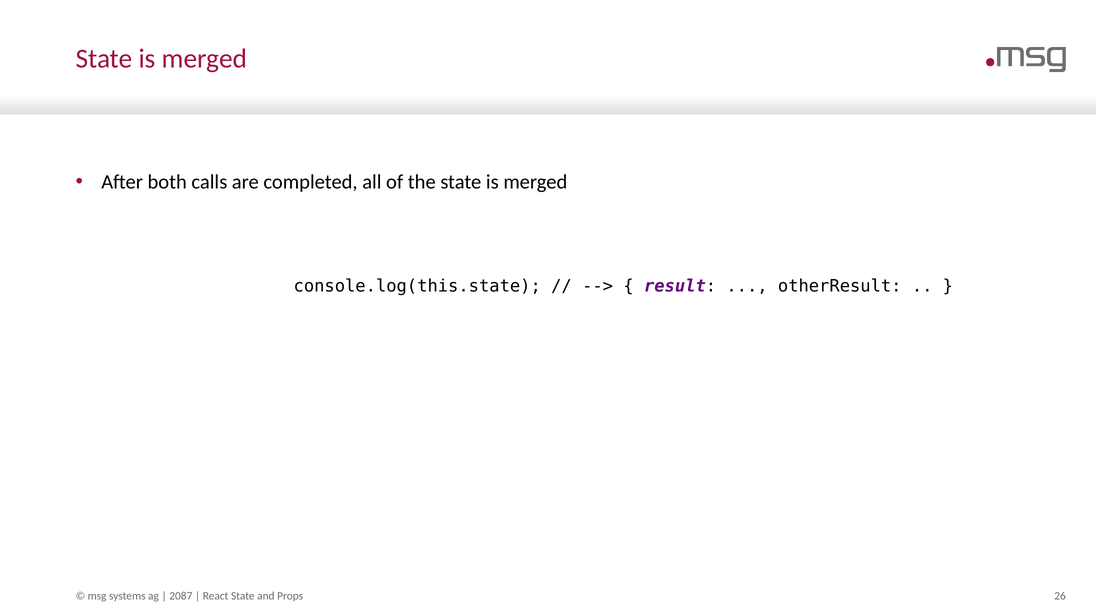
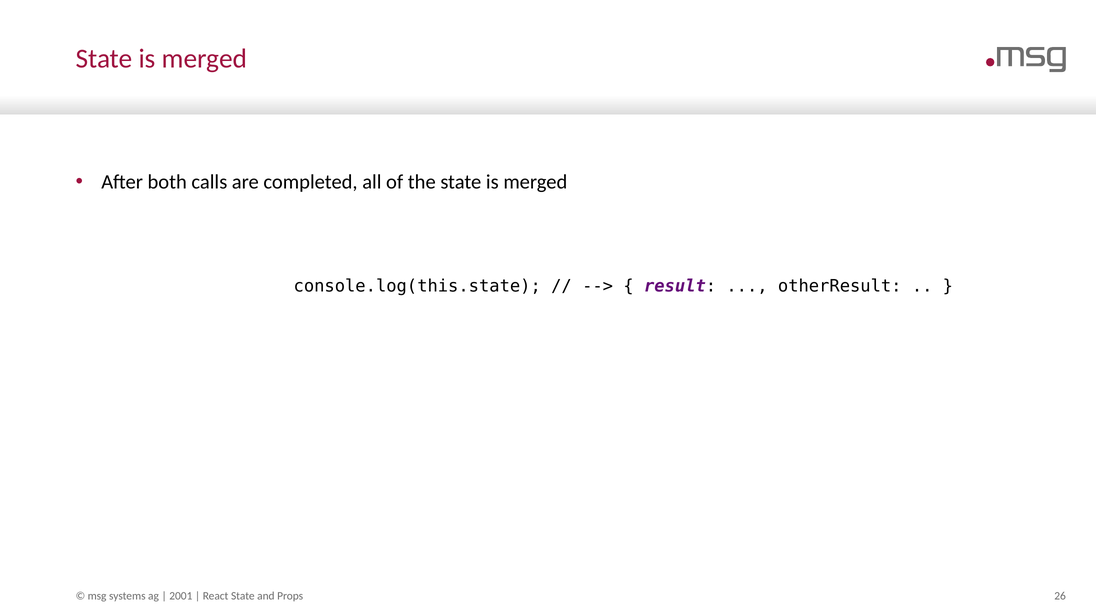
2087: 2087 -> 2001
